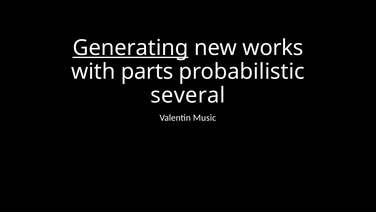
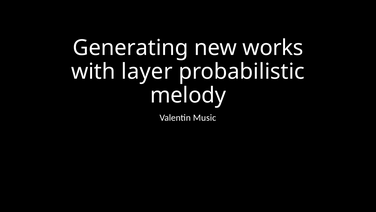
Generating underline: present -> none
parts: parts -> layer
several: several -> melody
